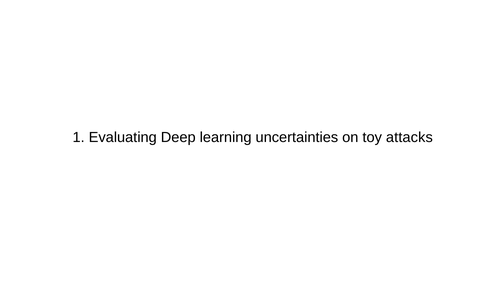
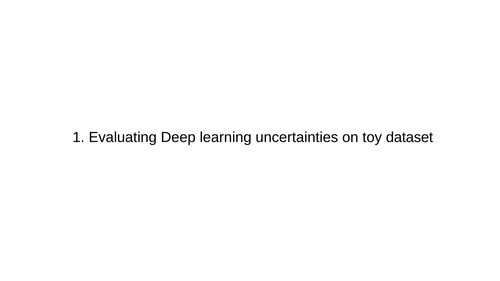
attacks: attacks -> dataset
